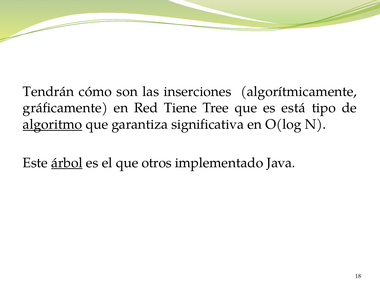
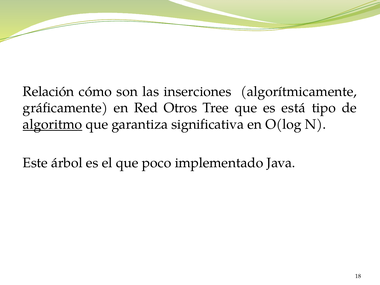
Tendrán: Tendrán -> Relación
Tiene: Tiene -> Otros
árbol underline: present -> none
otros: otros -> poco
